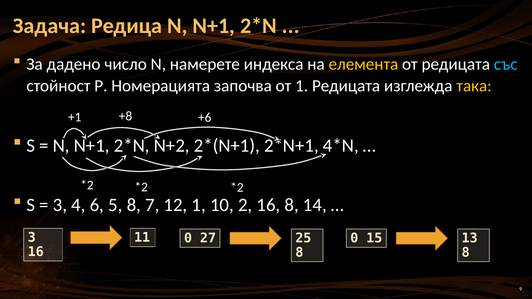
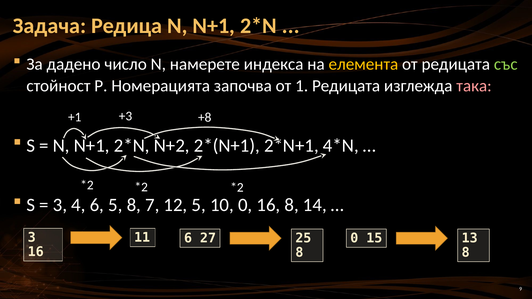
със colour: light blue -> light green
така colour: yellow -> pink
+8: +8 -> +3
+6: +6 -> +8
12 1: 1 -> 5
10 2: 2 -> 0
11 0: 0 -> 6
